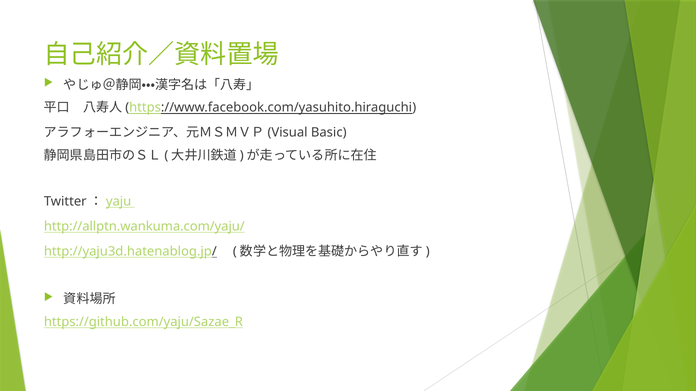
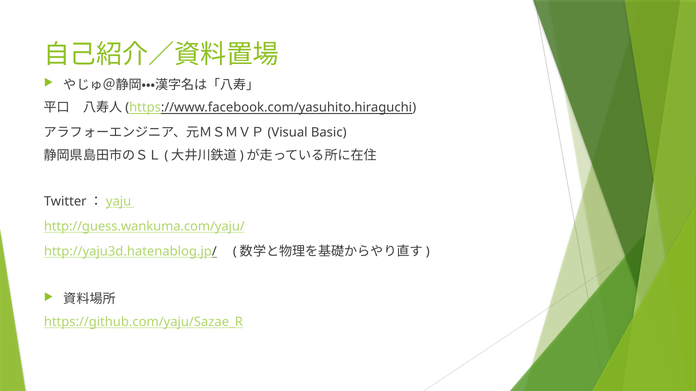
http://allptn.wankuma.com/yaju/: http://allptn.wankuma.com/yaju/ -> http://guess.wankuma.com/yaju/
